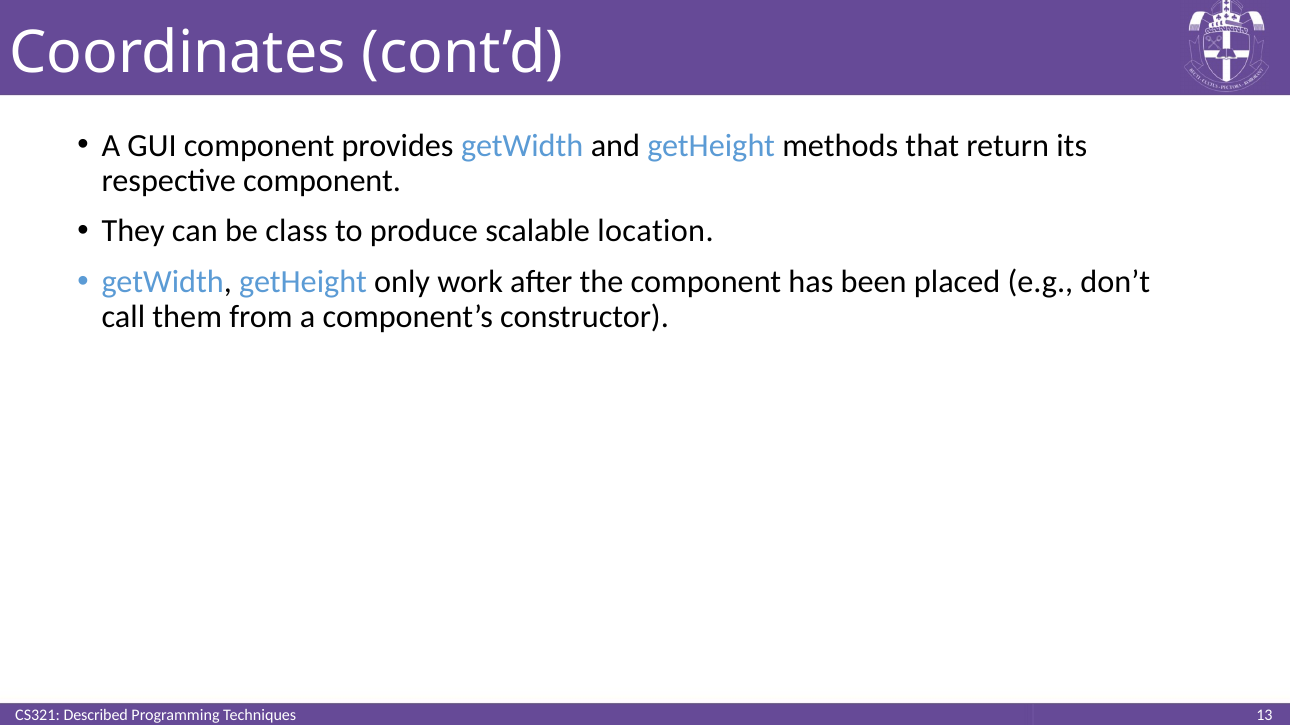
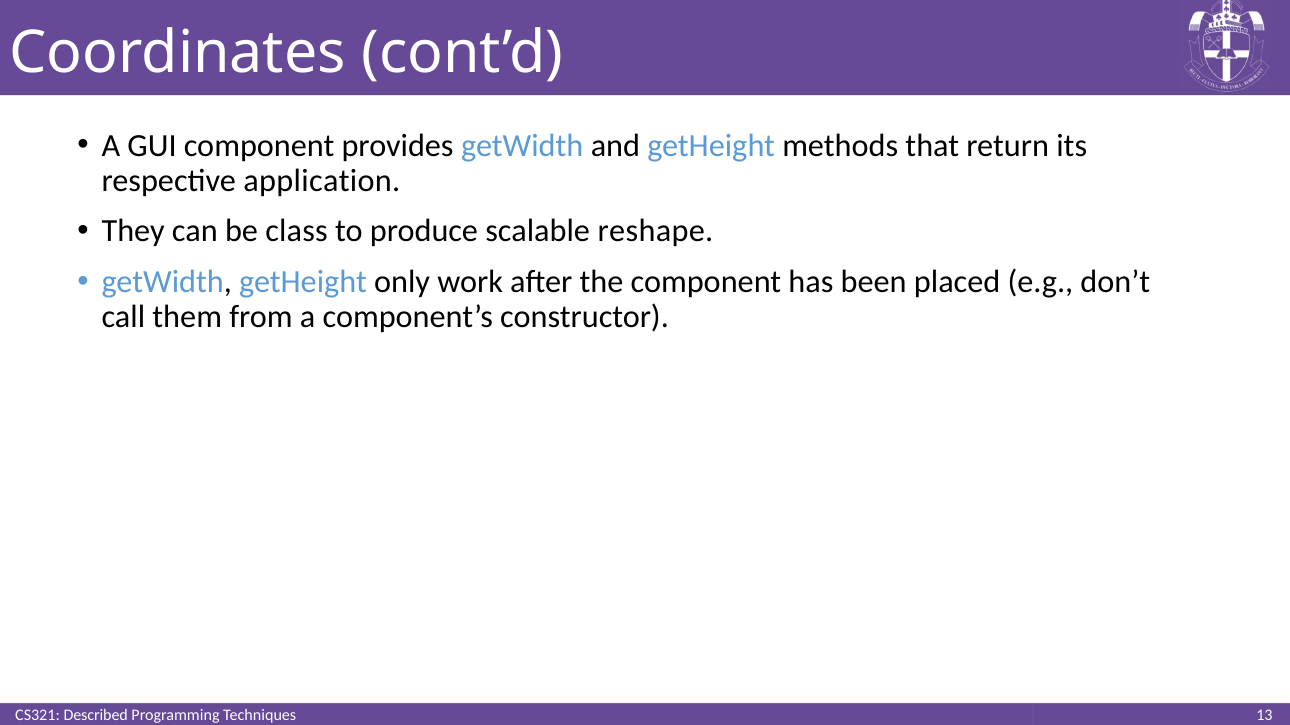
respective component: component -> application
location: location -> reshape
